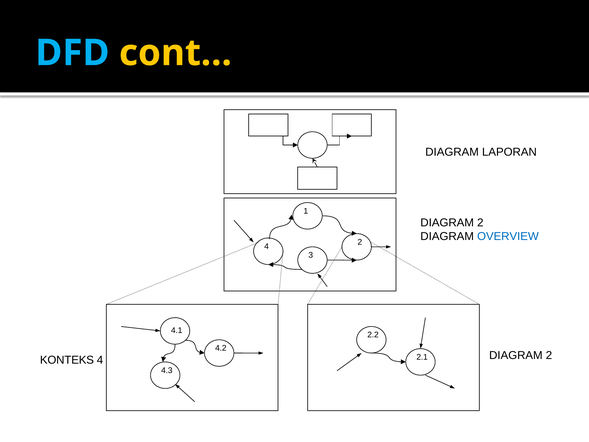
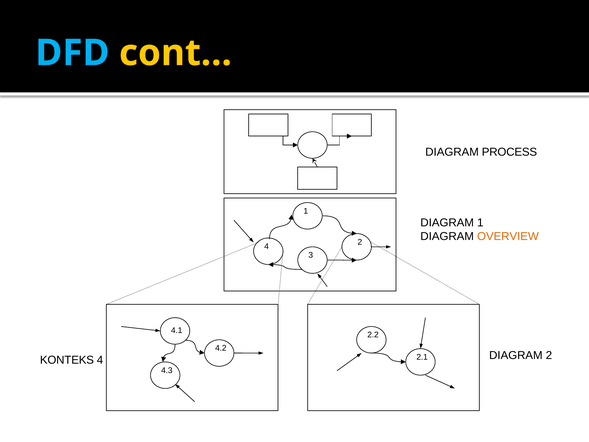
LAPORAN: LAPORAN -> PROCESS
2 at (480, 223): 2 -> 1
OVERVIEW colour: blue -> orange
